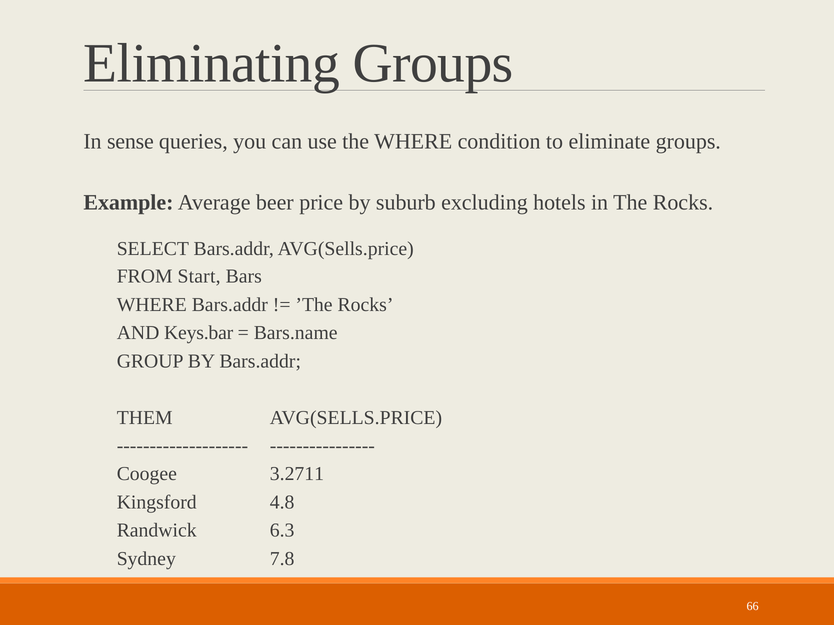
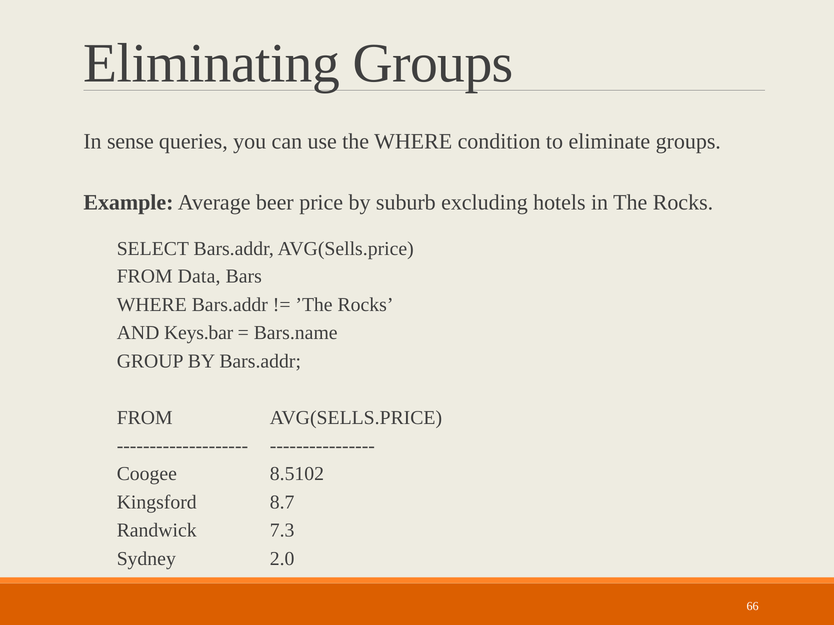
Start: Start -> Data
THEM at (145, 418): THEM -> FROM
3.2711: 3.2711 -> 8.5102
4.8: 4.8 -> 8.7
6.3: 6.3 -> 7.3
7.8: 7.8 -> 2.0
